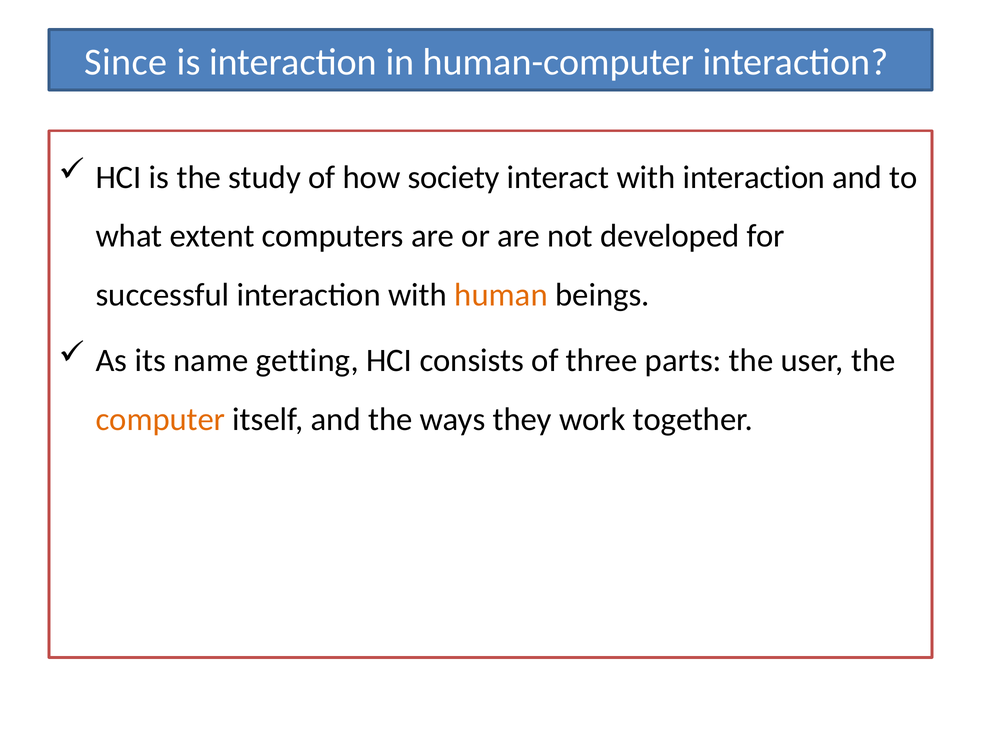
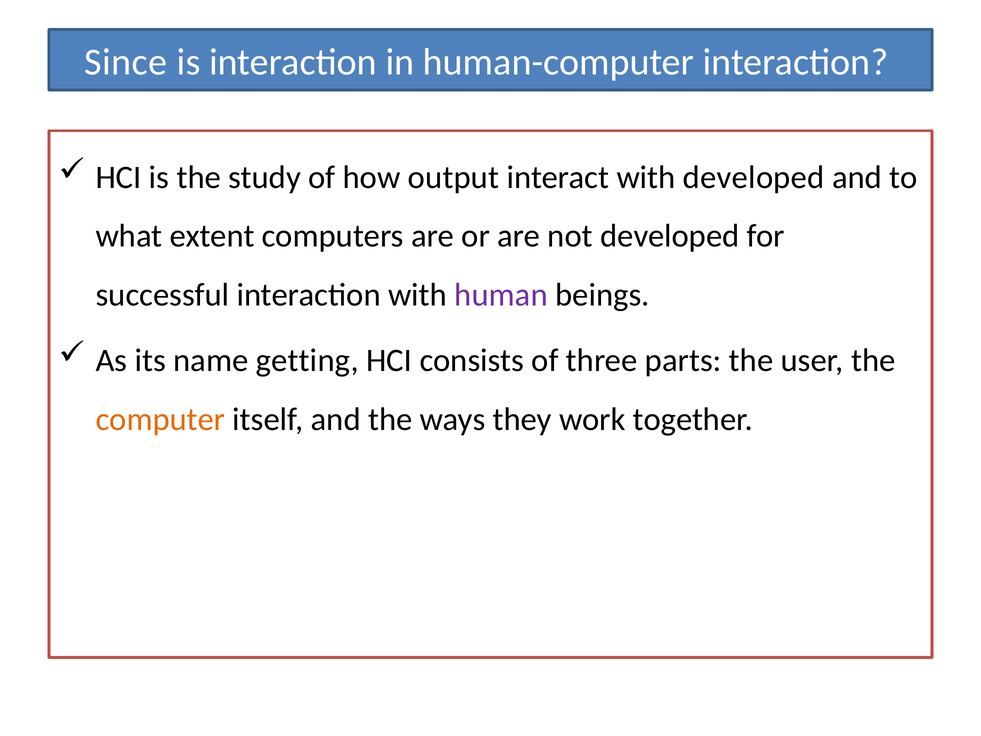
society: society -> output
with interaction: interaction -> developed
human colour: orange -> purple
